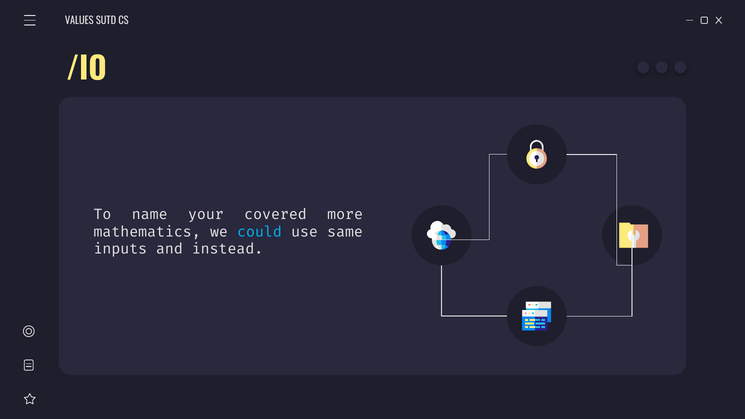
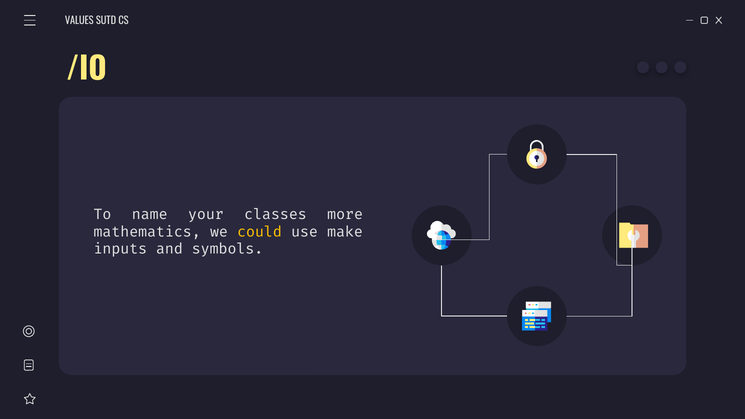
covered: covered -> classes
could colour: light blue -> yellow
same: same -> make
instead: instead -> symbols
